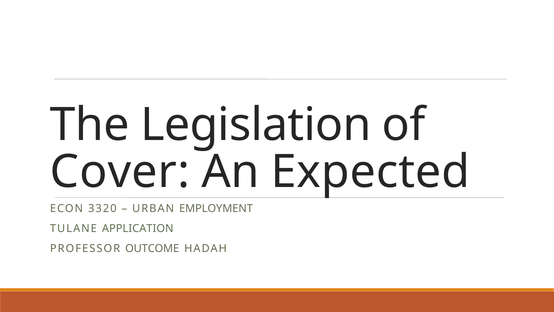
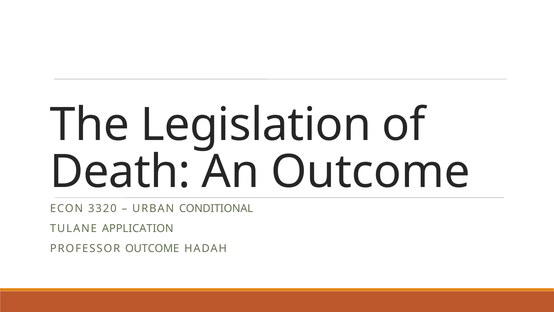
Cover: Cover -> Death
An Expected: Expected -> Outcome
EMPLOYMENT: EMPLOYMENT -> CONDITIONAL
